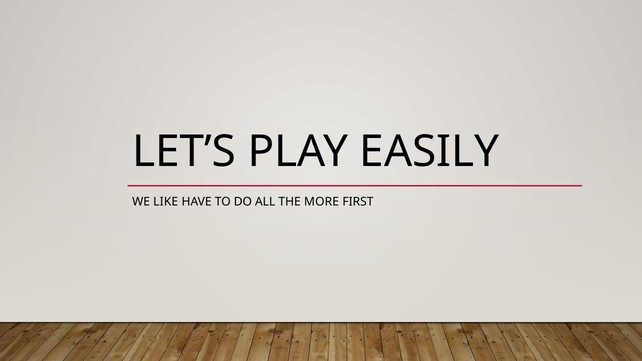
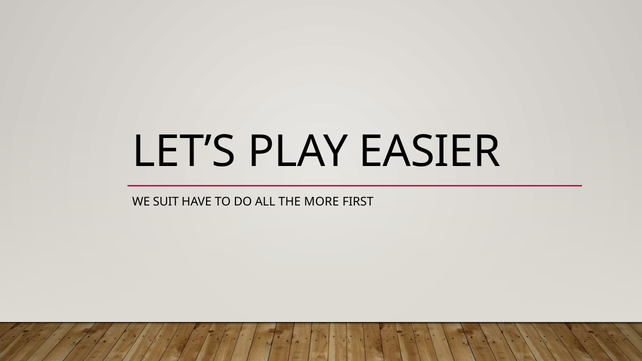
EASILY: EASILY -> EASIER
LIKE: LIKE -> SUIT
